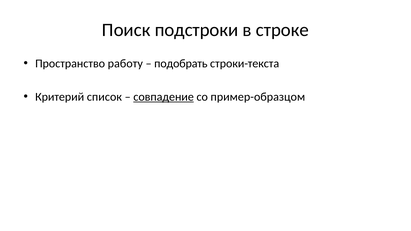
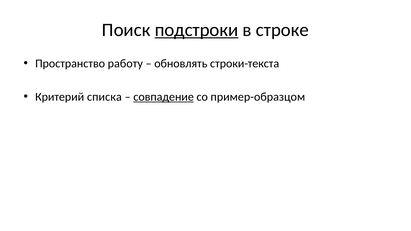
подстроки underline: none -> present
подобрать: подобрать -> обновлять
список: список -> списка
